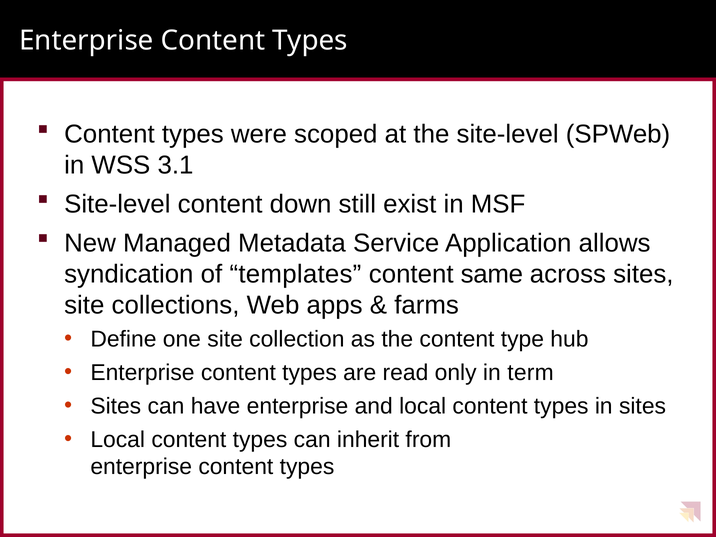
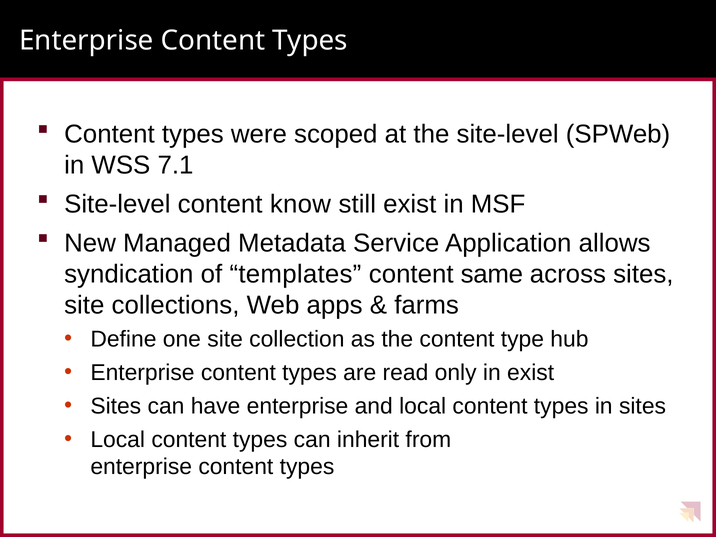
3.1: 3.1 -> 7.1
down: down -> know
in term: term -> exist
